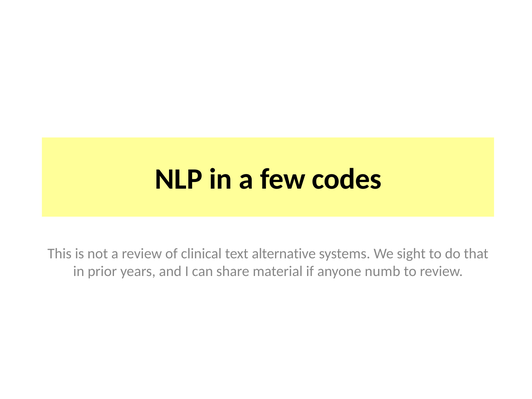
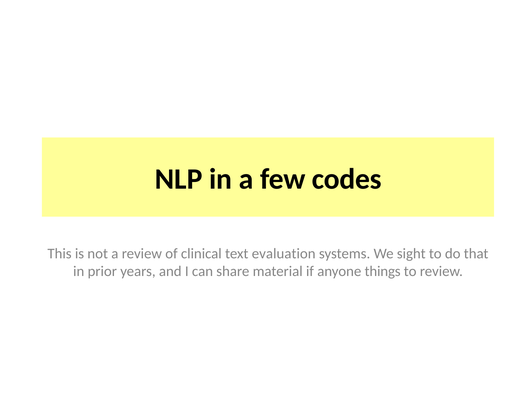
alternative: alternative -> evaluation
numb: numb -> things
